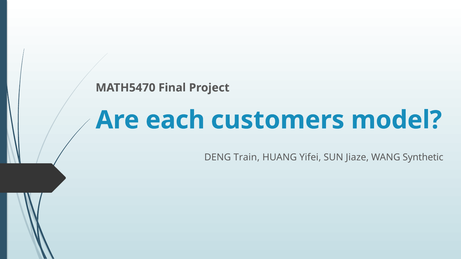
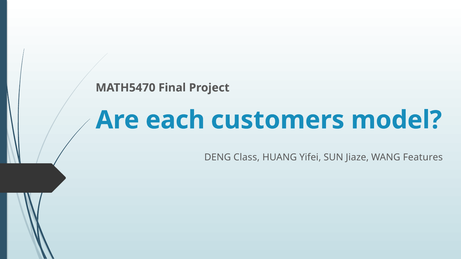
Train: Train -> Class
Synthetic: Synthetic -> Features
